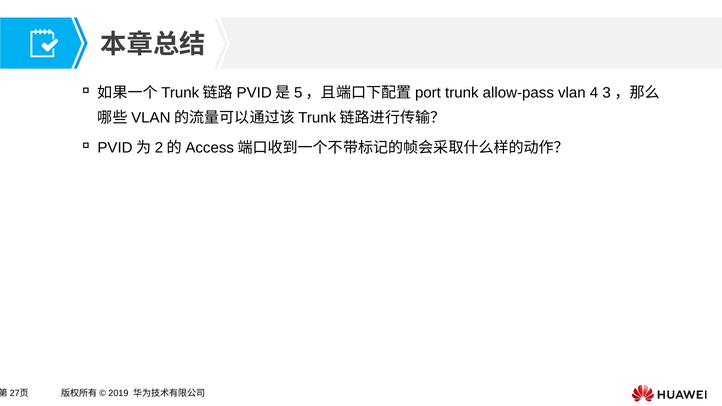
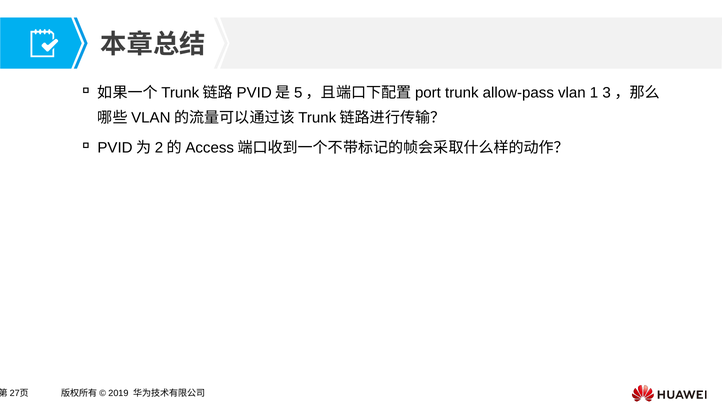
4: 4 -> 1
